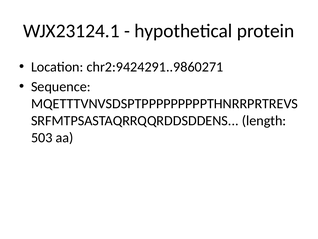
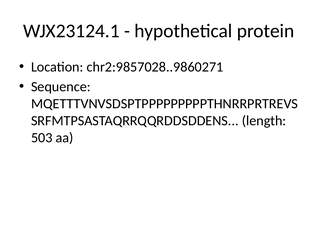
chr2:9424291..9860271: chr2:9424291..9860271 -> chr2:9857028..9860271
